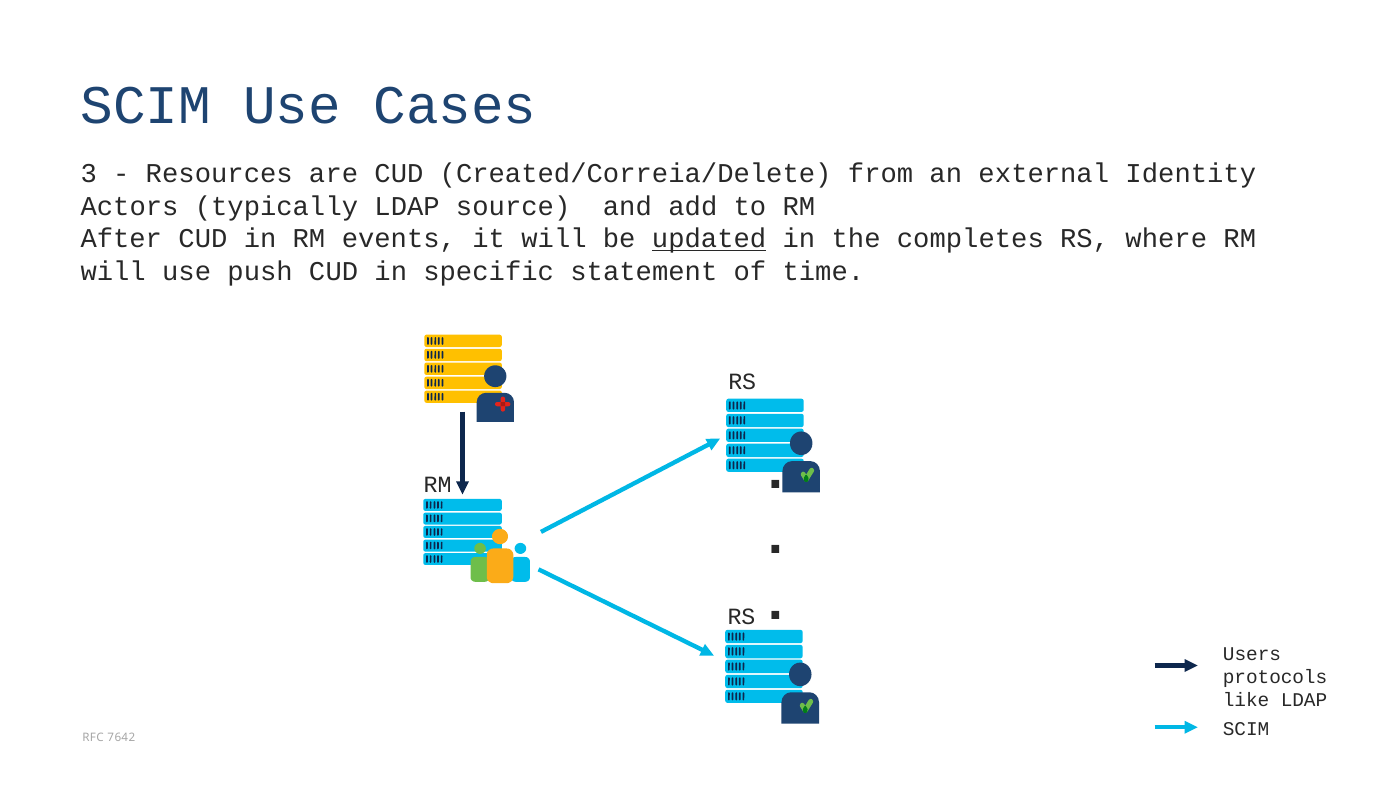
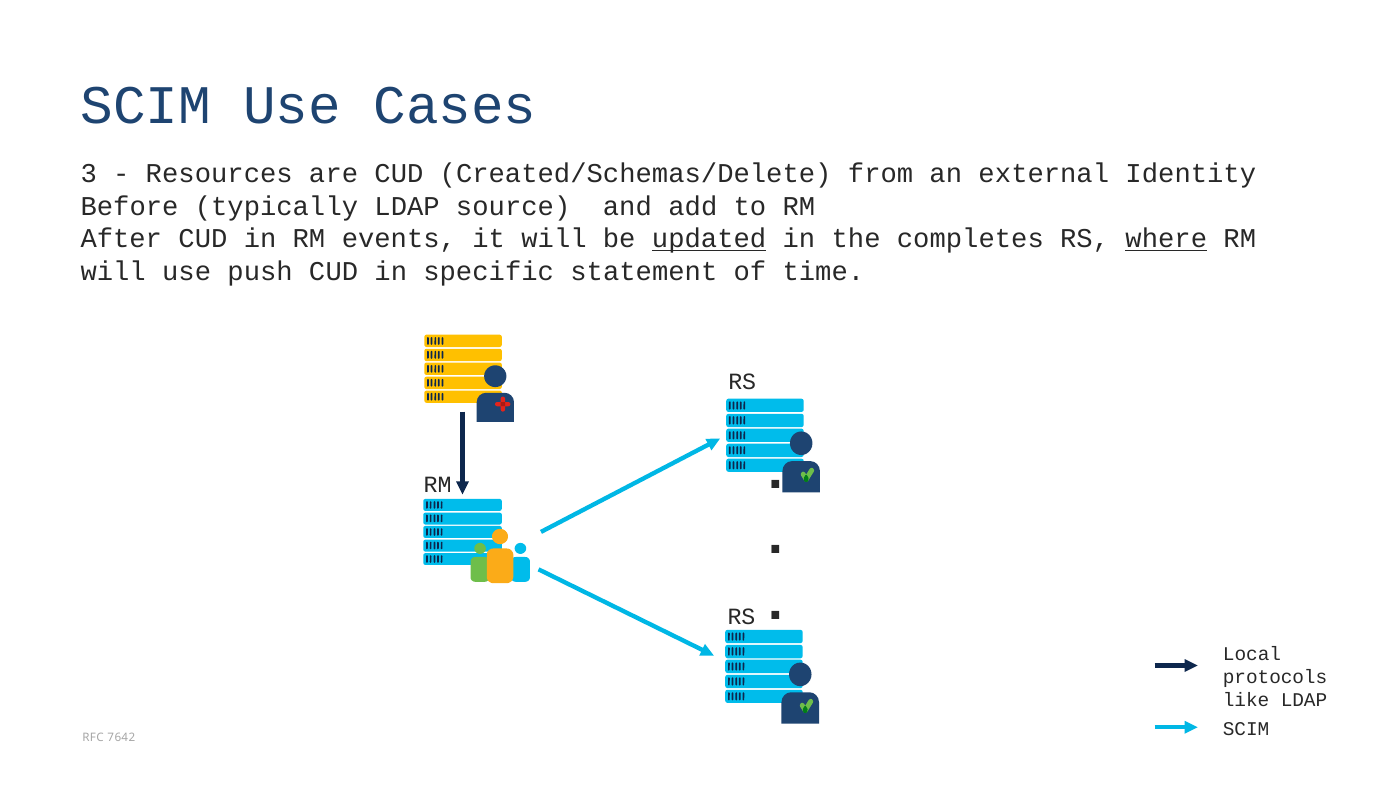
Created/Correia/Delete: Created/Correia/Delete -> Created/Schemas/Delete
Actors: Actors -> Before
where underline: none -> present
Users: Users -> Local
